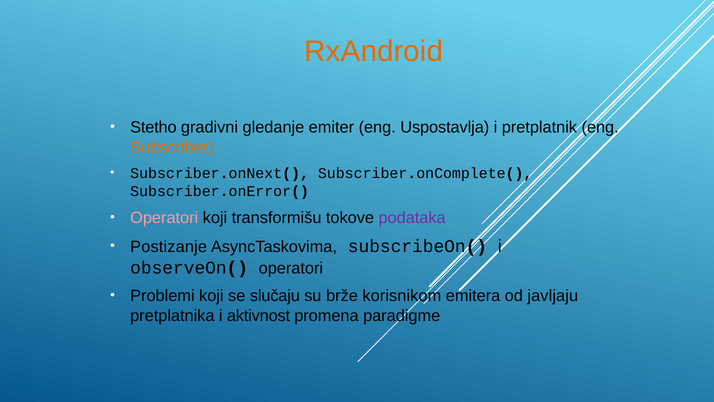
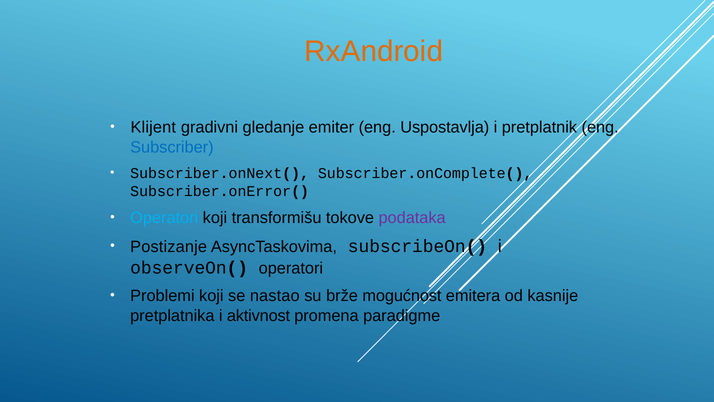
Stetho: Stetho -> Klijent
Subscriber colour: orange -> blue
Operatori at (164, 218) colour: pink -> light blue
slučaju: slučaju -> nastao
korisnikom: korisnikom -> mogućnost
javljaju: javljaju -> kasnije
